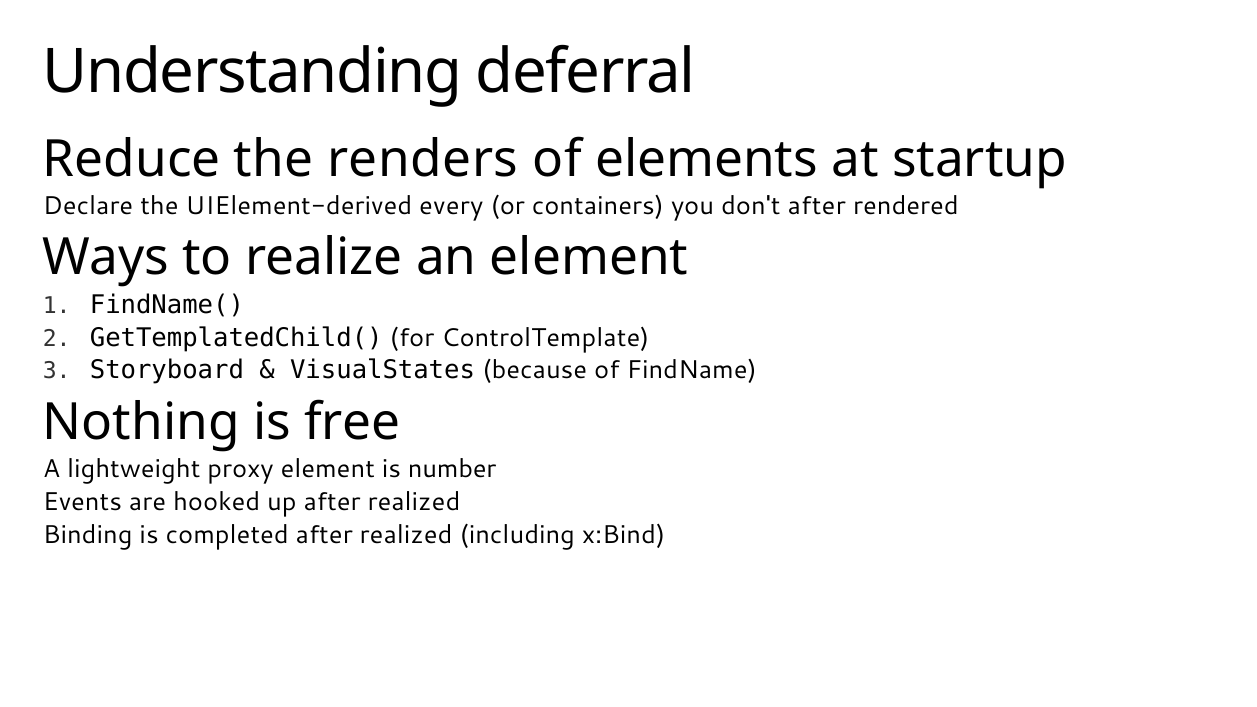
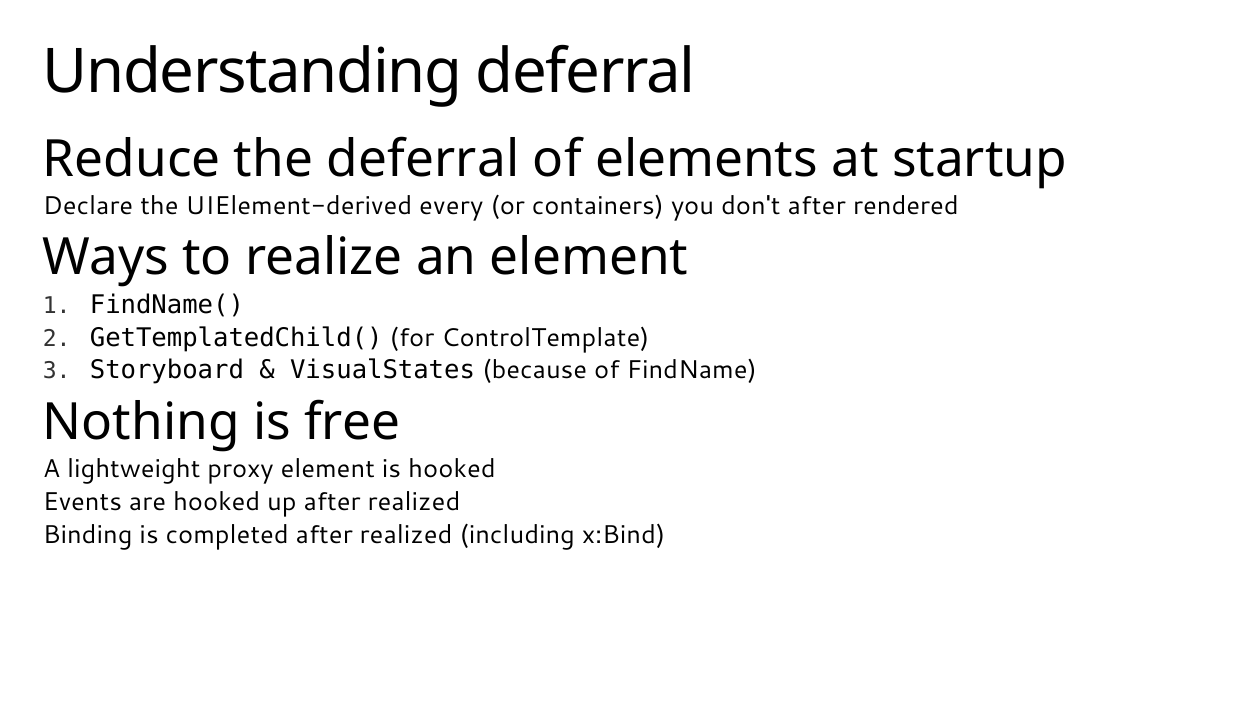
the renders: renders -> deferral
is number: number -> hooked
